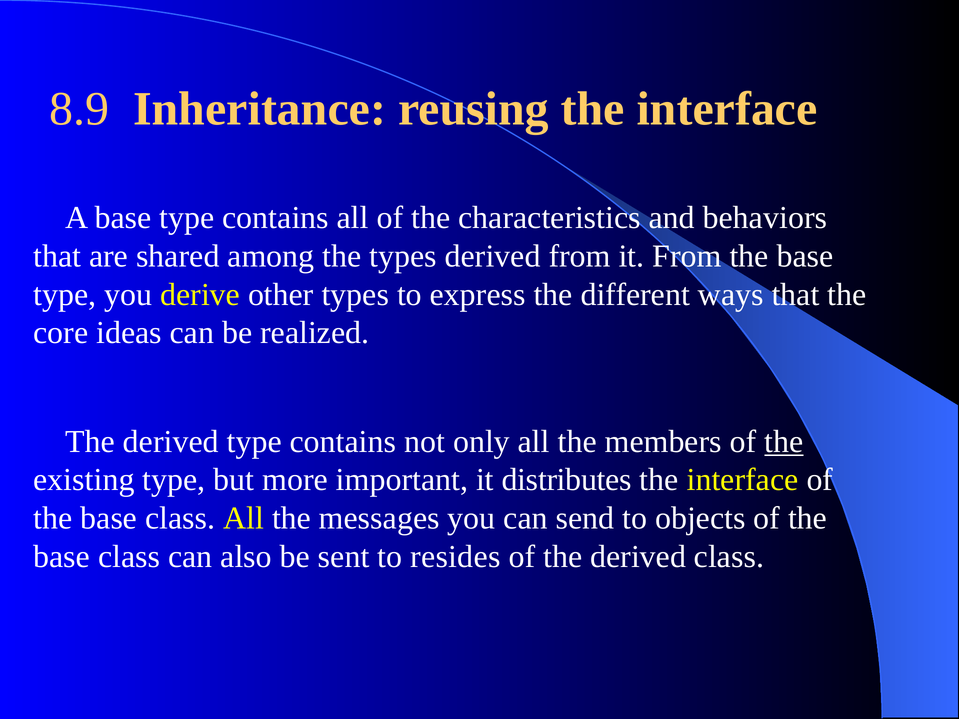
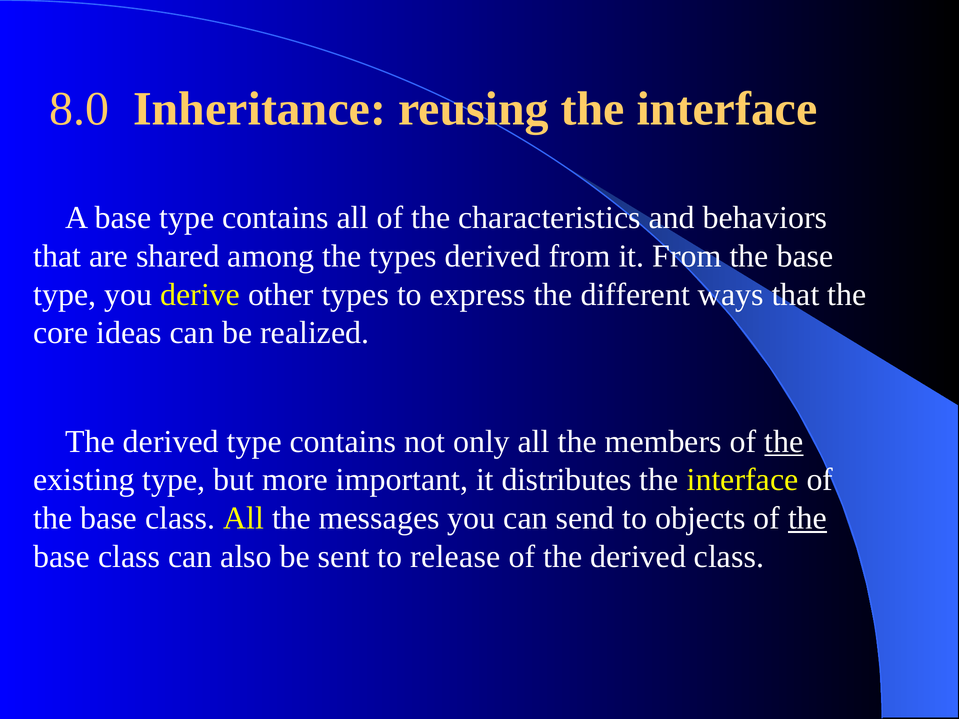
8.9: 8.9 -> 8.0
the at (808, 518) underline: none -> present
resides: resides -> release
